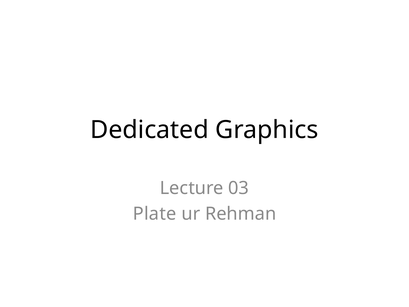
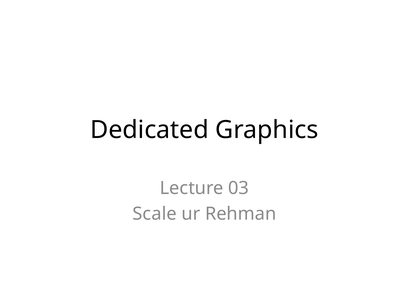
Plate: Plate -> Scale
